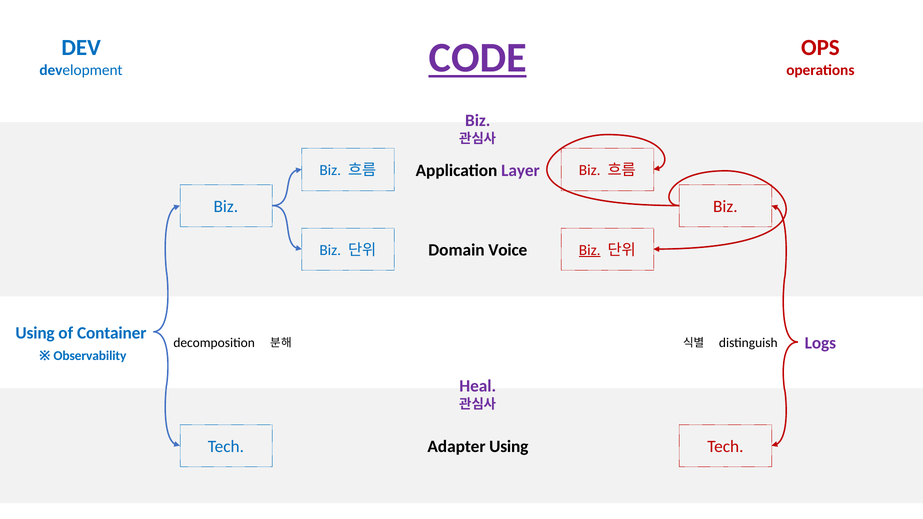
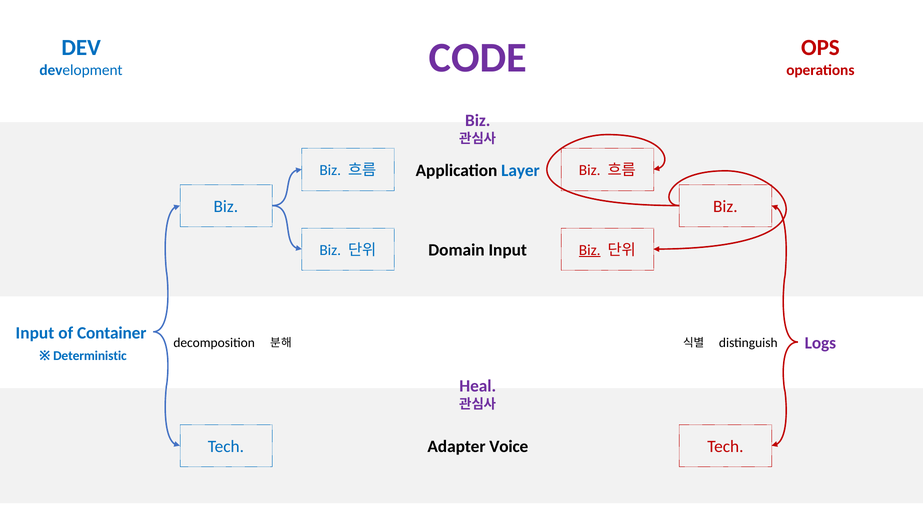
CODE underline: present -> none
Layer colour: purple -> blue
Domain Voice: Voice -> Input
Using at (35, 333): Using -> Input
Observability: Observability -> Deterministic
Adapter Using: Using -> Voice
